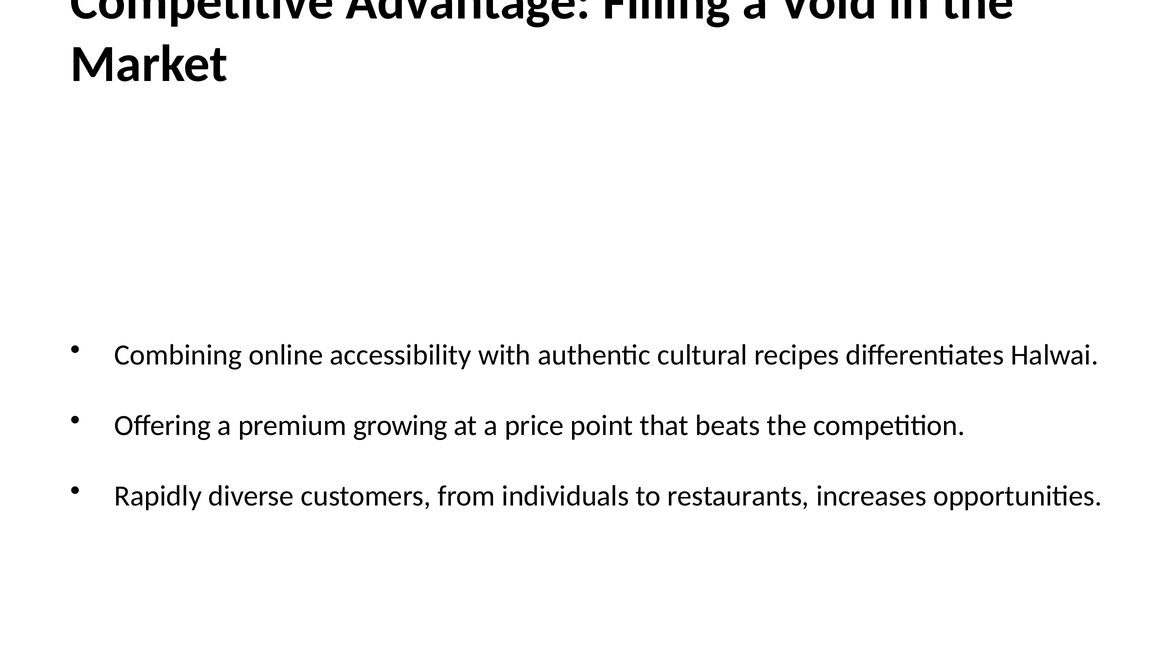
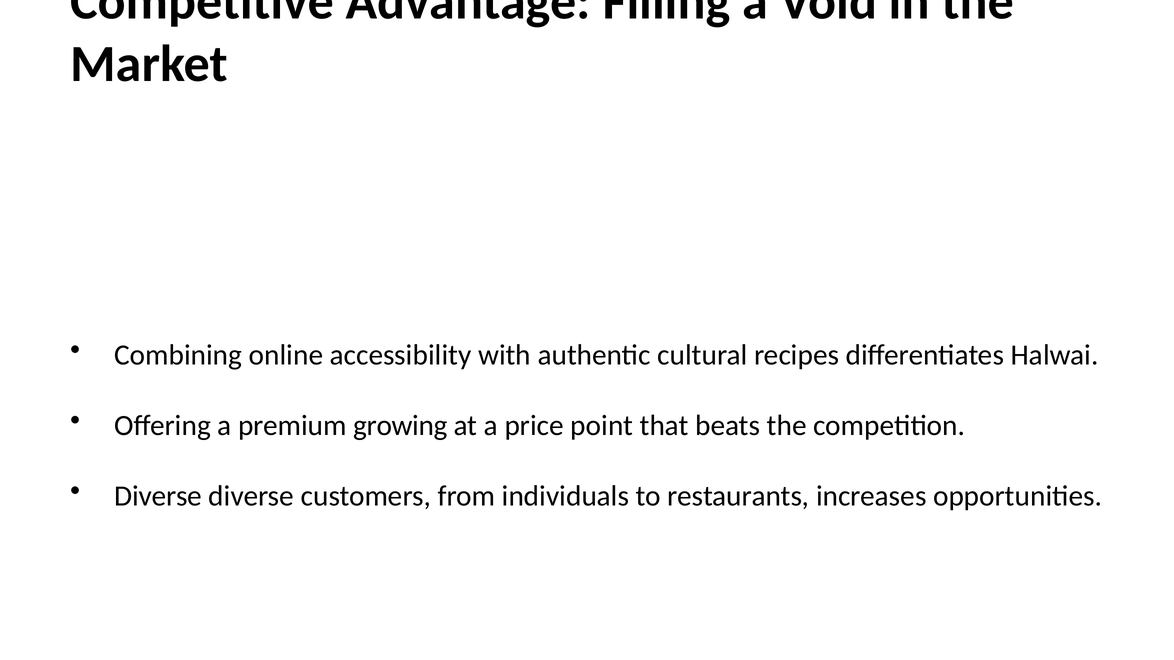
Rapidly at (158, 496): Rapidly -> Diverse
